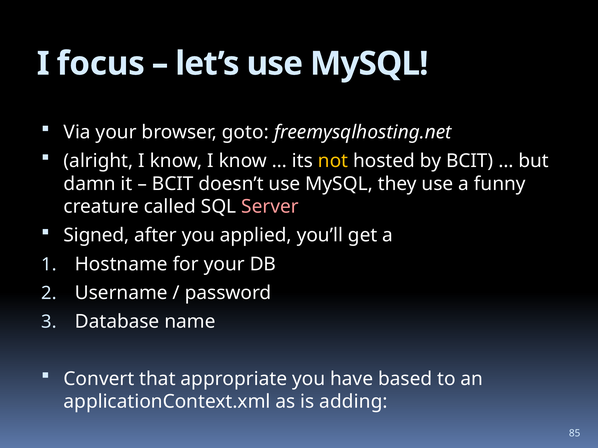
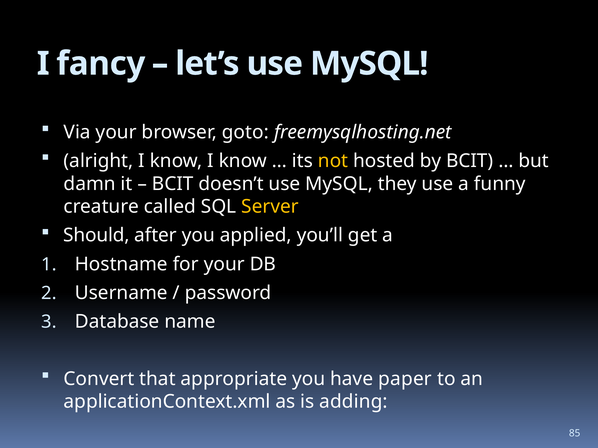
focus: focus -> fancy
Server colour: pink -> yellow
Signed: Signed -> Should
based: based -> paper
